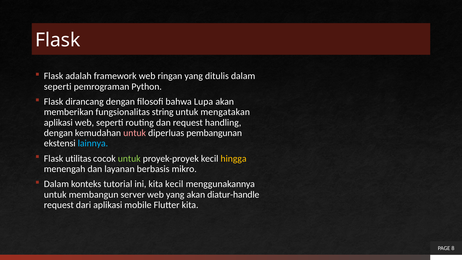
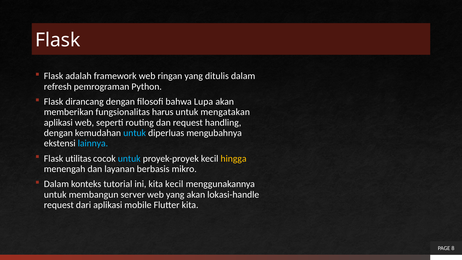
seperti at (58, 86): seperti -> refresh
string: string -> harus
untuk at (135, 133) colour: pink -> light blue
pembangunan: pembangunan -> mengubahnya
untuk at (129, 158) colour: light green -> light blue
diatur-handle: diatur-handle -> lokasi-handle
